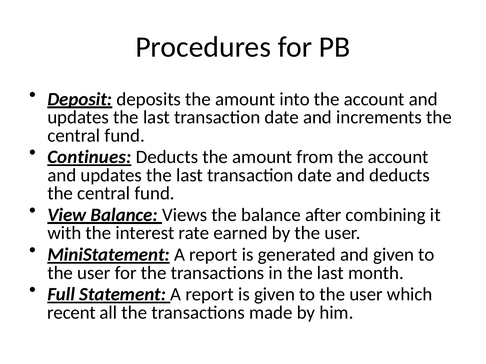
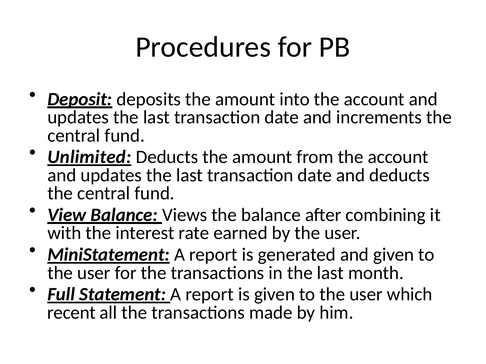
Continues: Continues -> Unlimited
